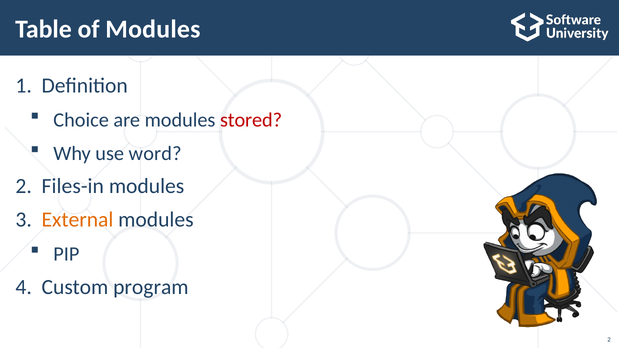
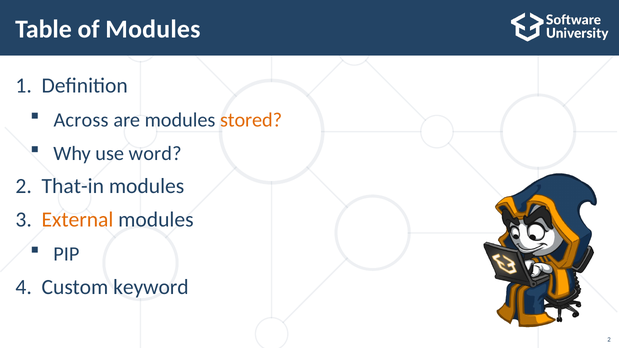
Choice: Choice -> Across
stored colour: red -> orange
Files-in: Files-in -> That-in
program: program -> keyword
